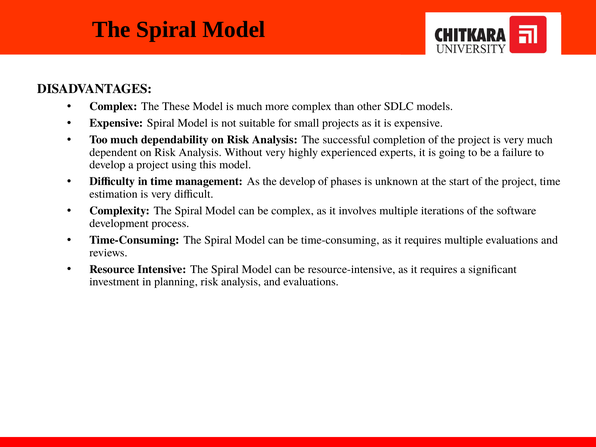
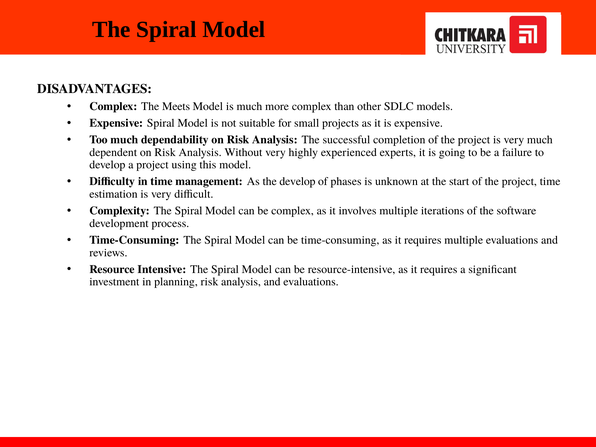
These: These -> Meets
